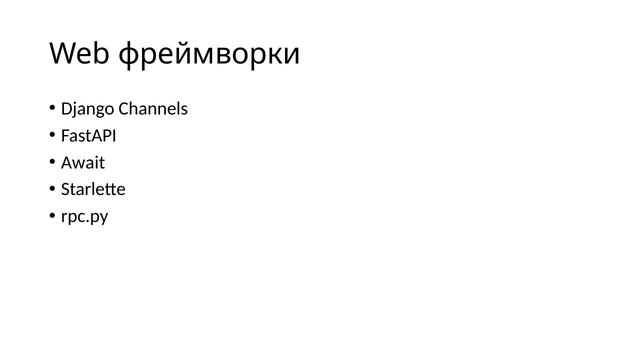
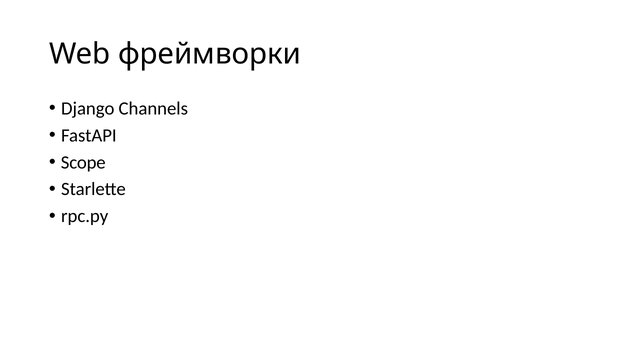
Await: Await -> Scope
